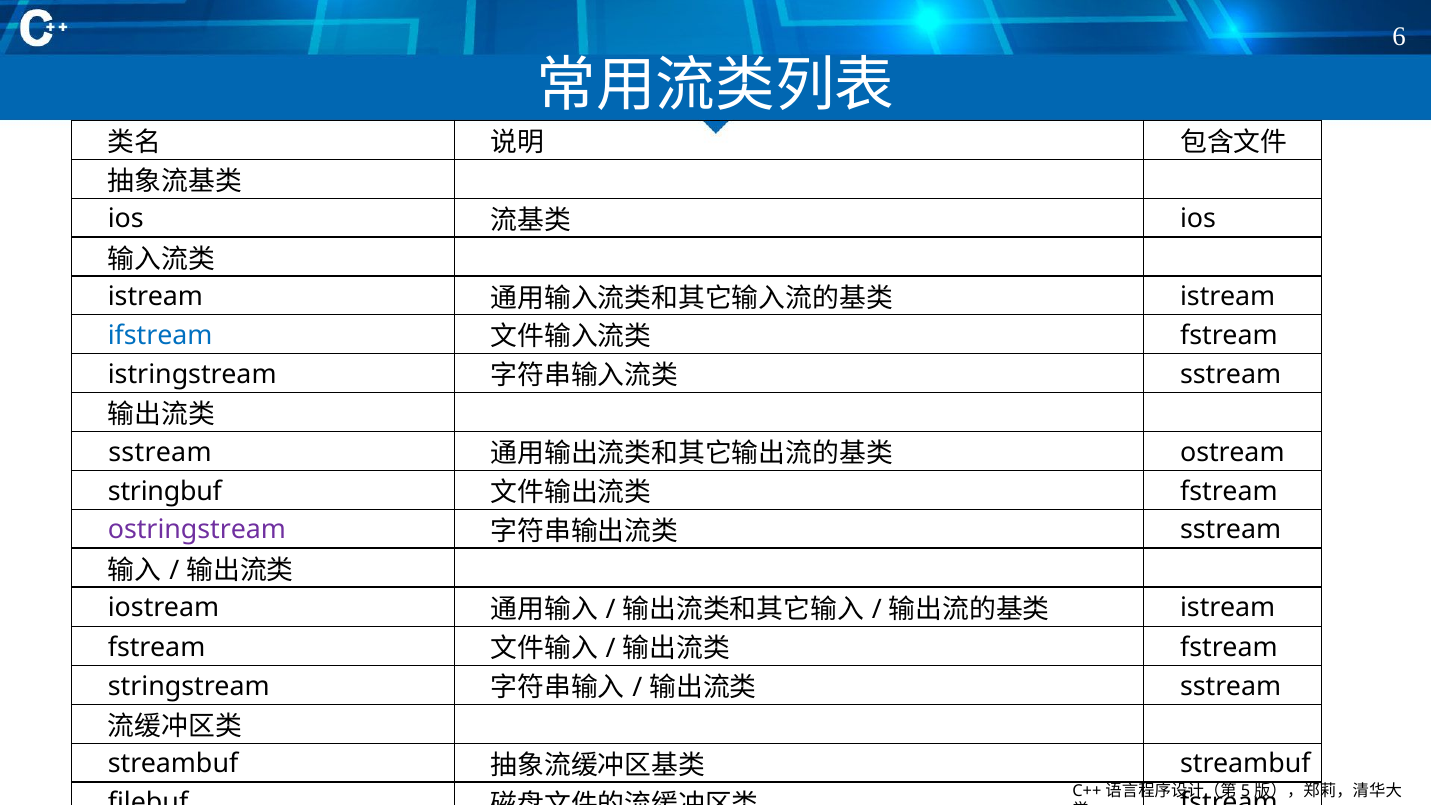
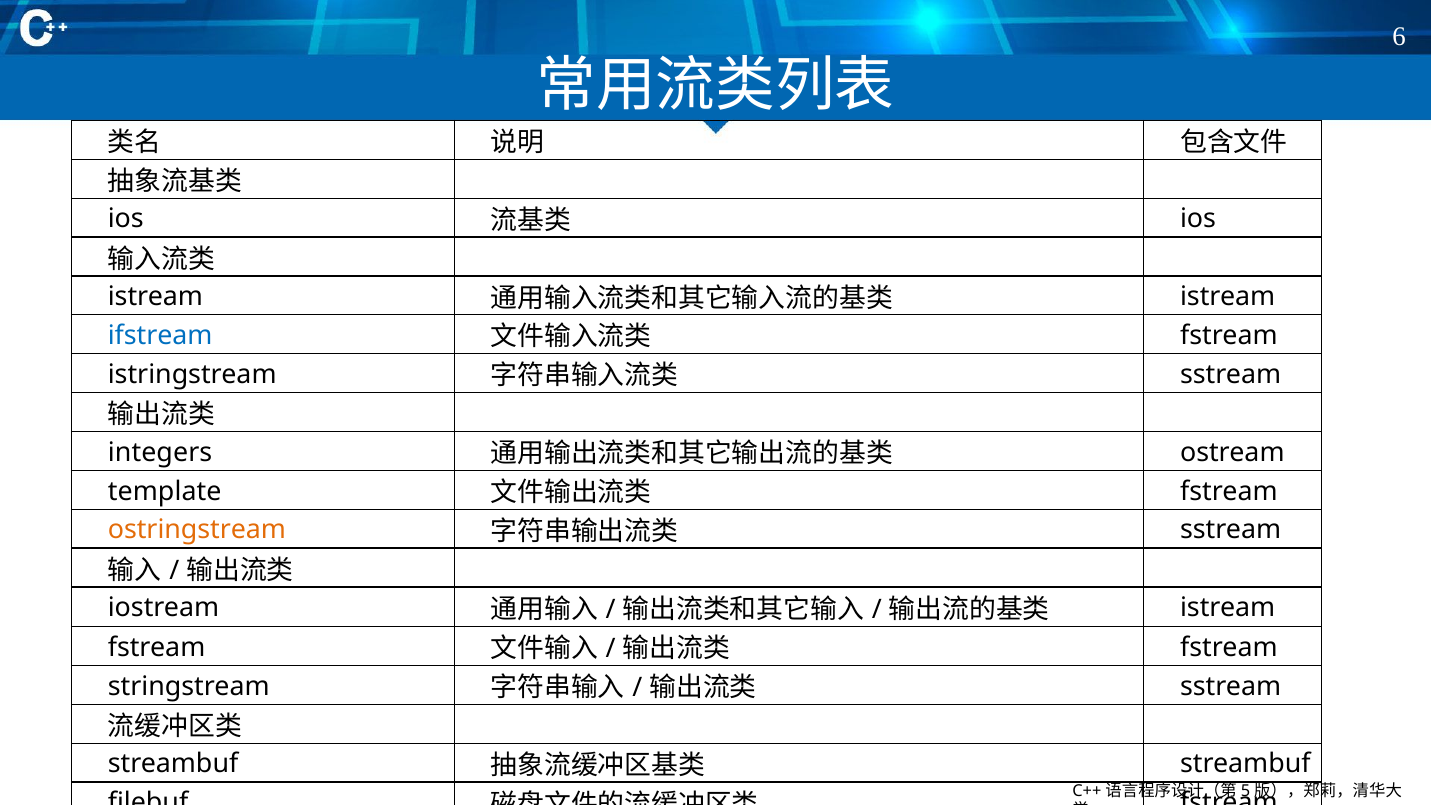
sstream at (160, 452): sstream -> integers
stringbuf at (165, 491): stringbuf -> template
ostringstream colour: purple -> orange
